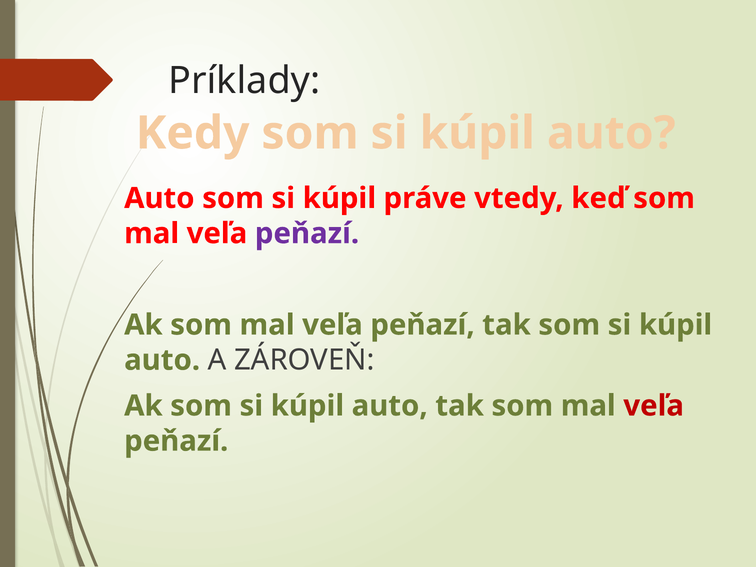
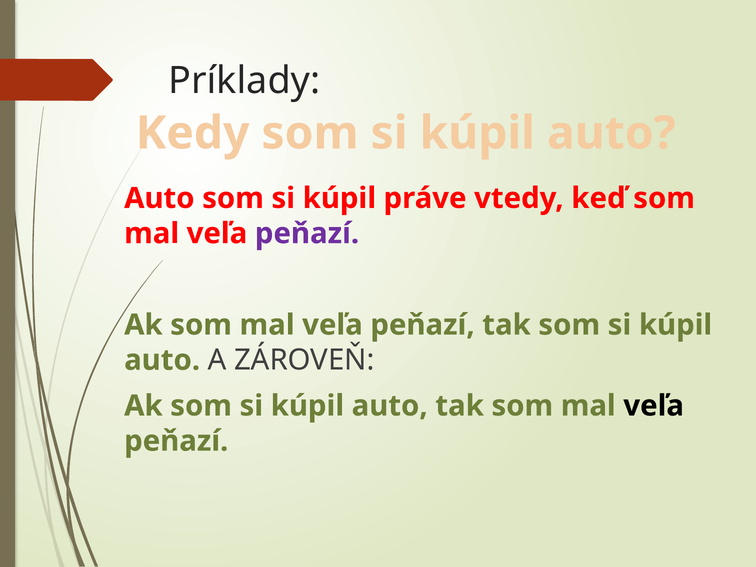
veľa at (654, 406) colour: red -> black
